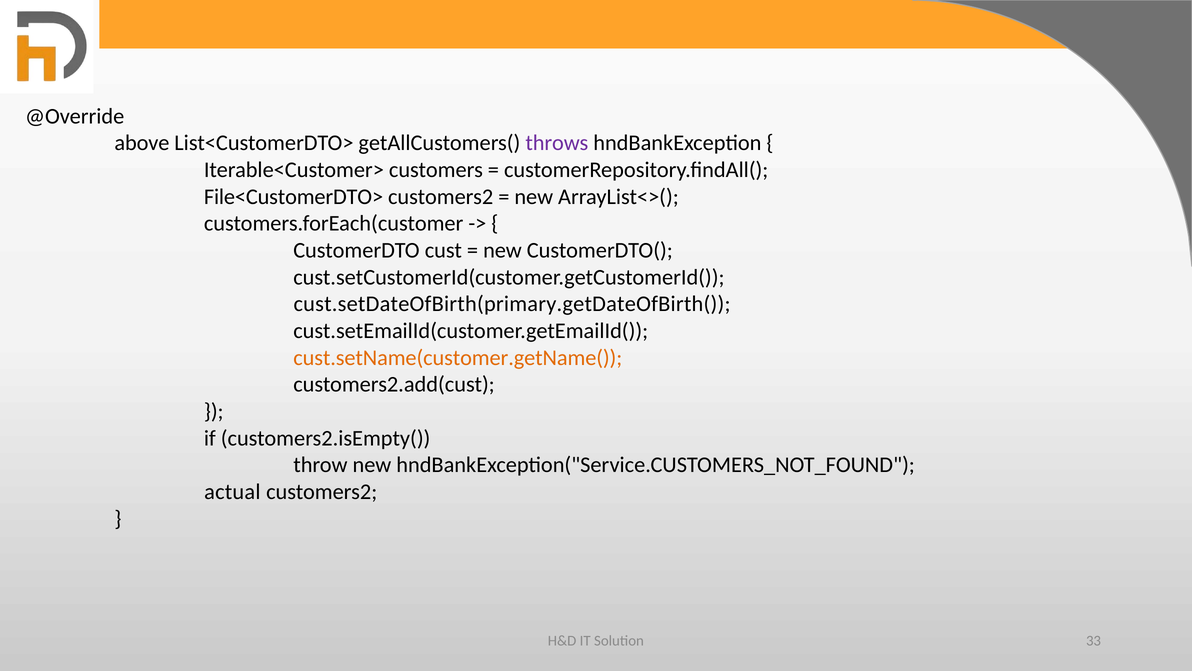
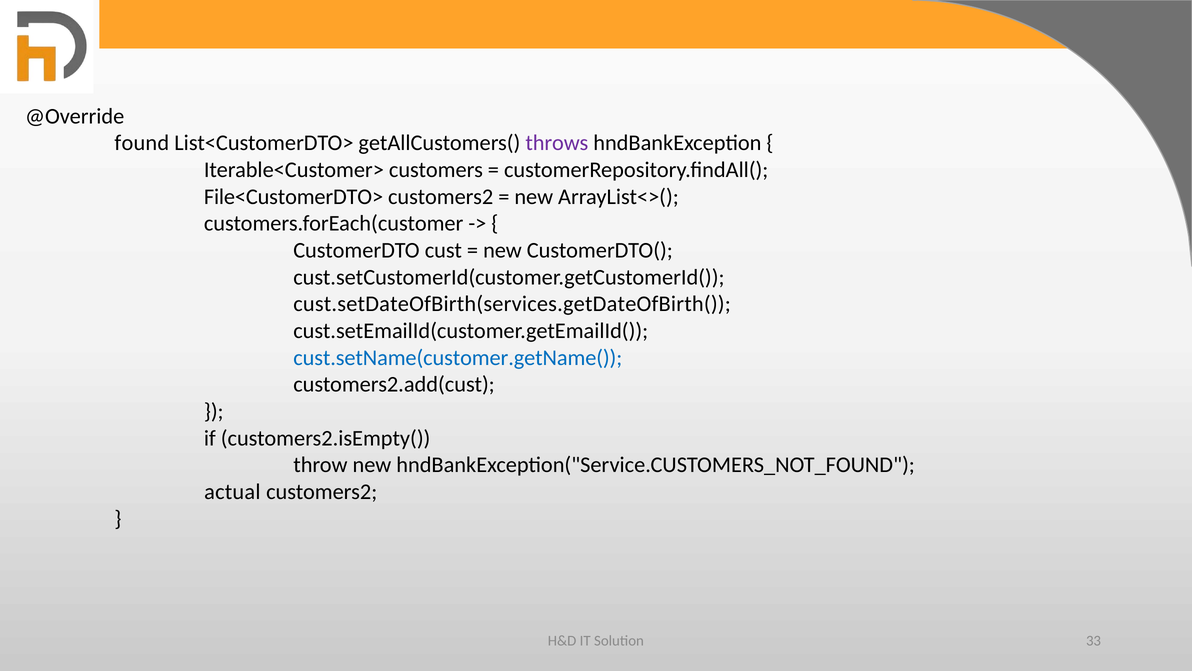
above: above -> found
cust.setDateOfBirth(primary.getDateOfBirth(: cust.setDateOfBirth(primary.getDateOfBirth( -> cust.setDateOfBirth(services.getDateOfBirth(
cust.setName(customer.getName( colour: orange -> blue
